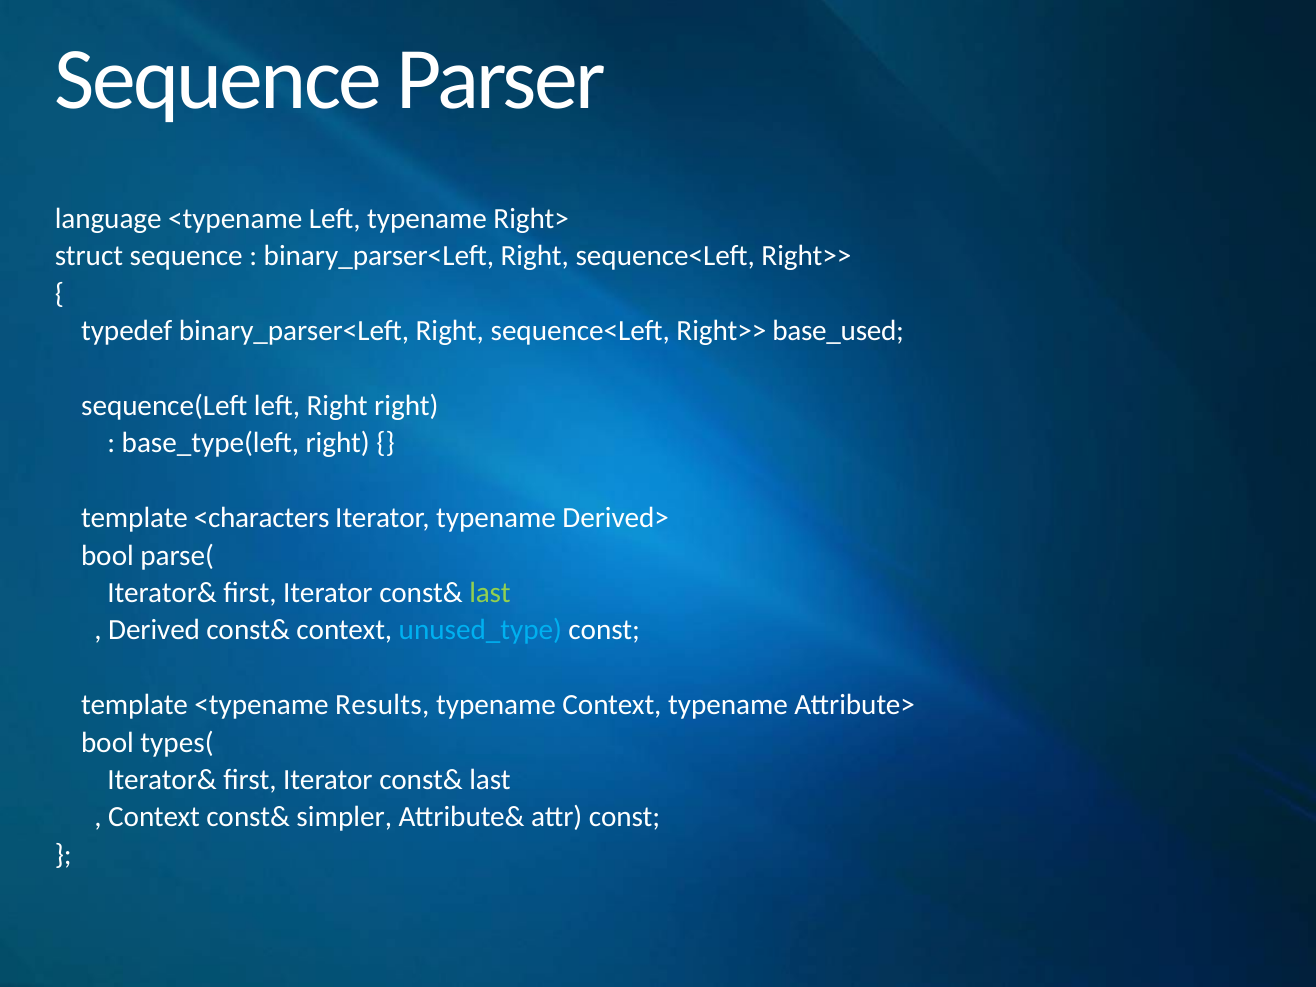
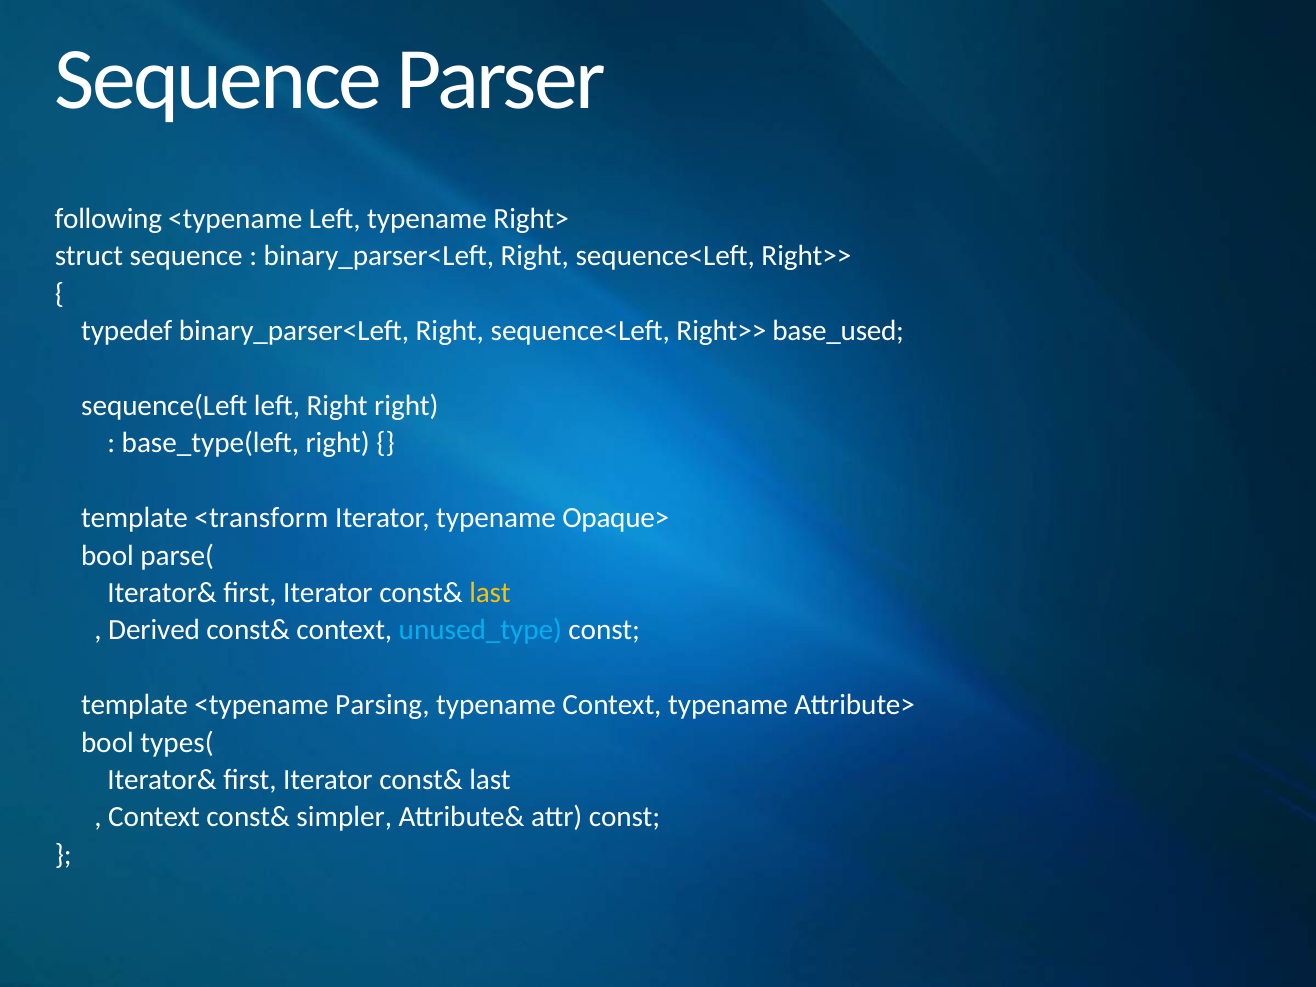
language: language -> following
<characters: <characters -> <transform
Derived>: Derived> -> Opaque>
last at (490, 593) colour: light green -> yellow
Results: Results -> Parsing
